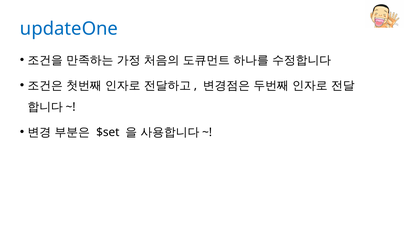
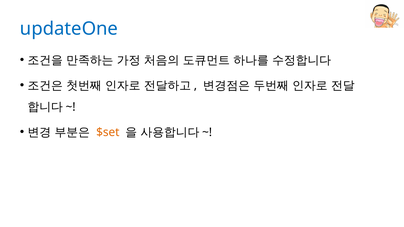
$set colour: black -> orange
